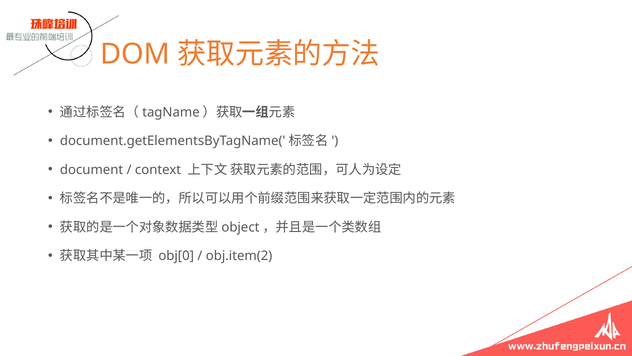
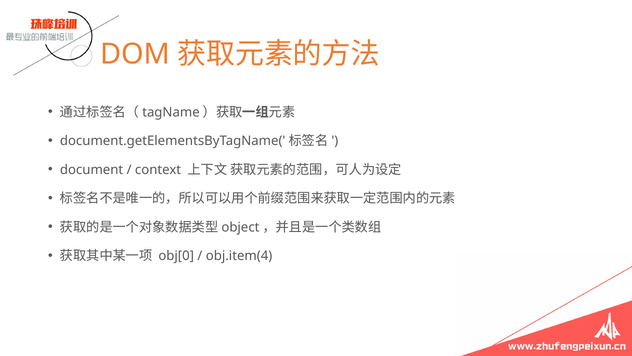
obj.item(2: obj.item(2 -> obj.item(4
